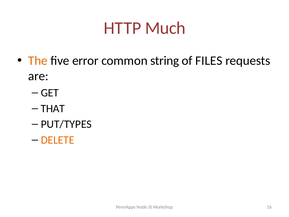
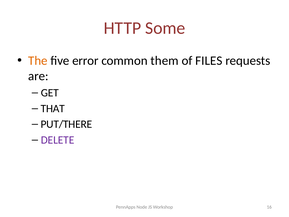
Much: Much -> Some
string: string -> them
PUT/TYPES: PUT/TYPES -> PUT/THERE
DELETE colour: orange -> purple
